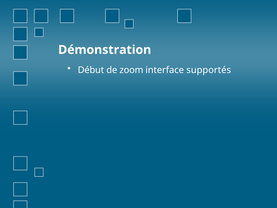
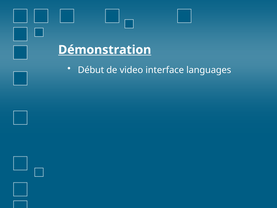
Démonstration underline: none -> present
zoom: zoom -> video
supportés: supportés -> languages
